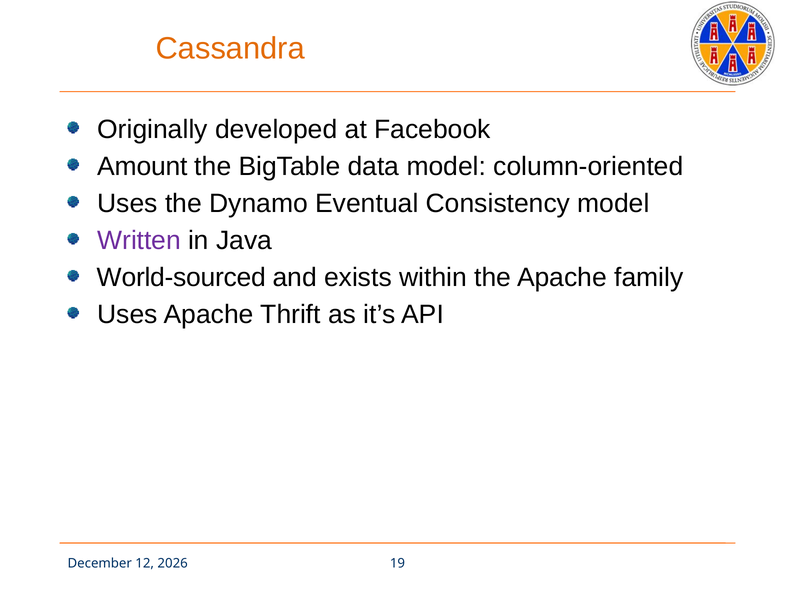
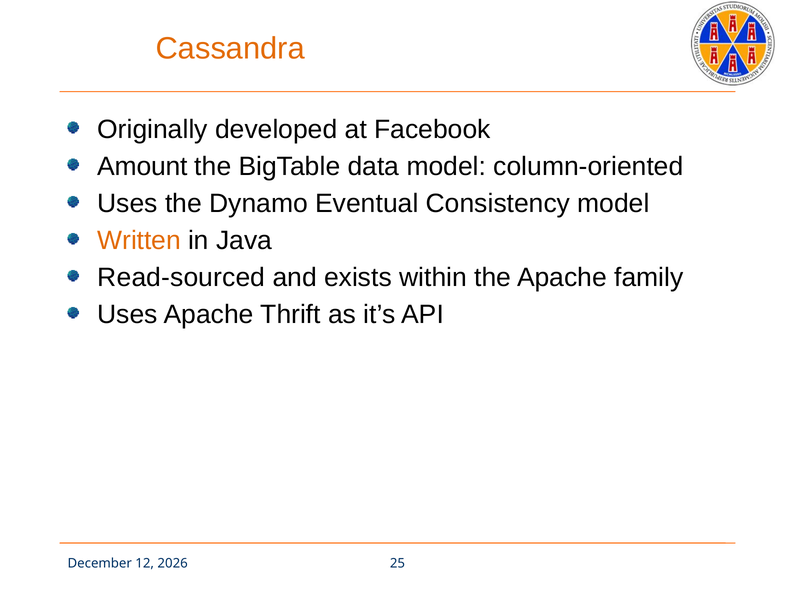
Written colour: purple -> orange
World-sourced: World-sourced -> Read-sourced
19: 19 -> 25
